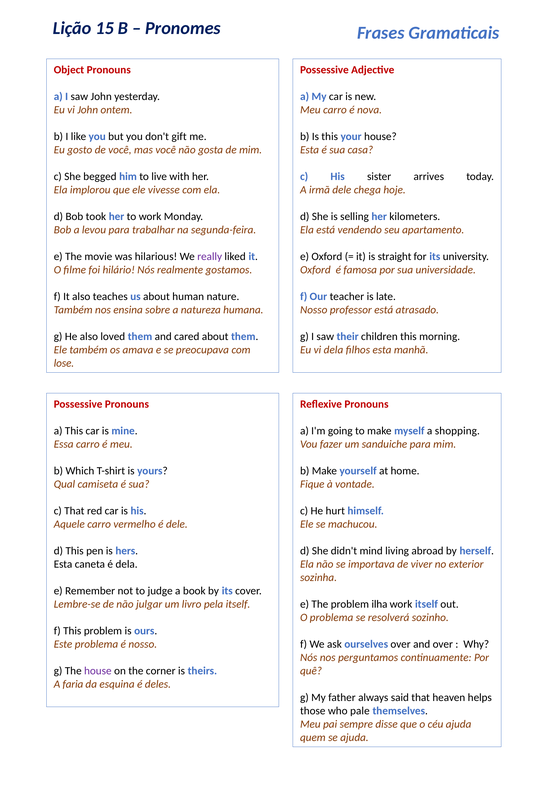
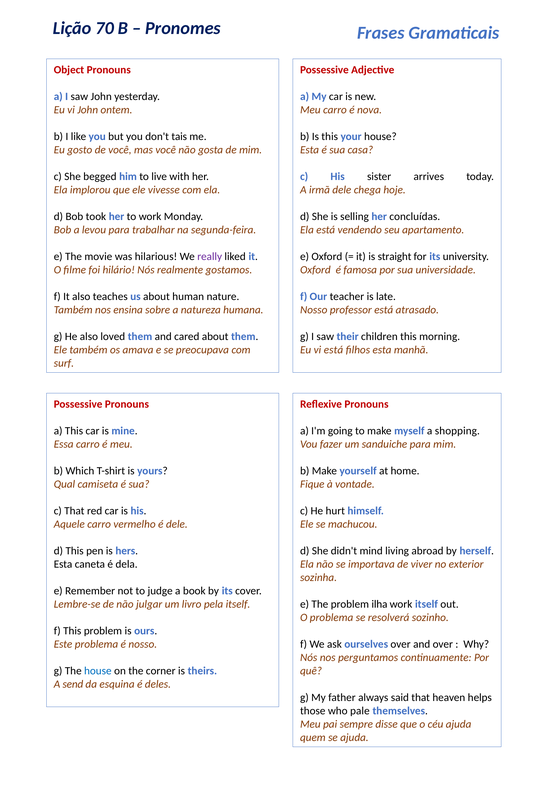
15: 15 -> 70
gift: gift -> tais
kilometers: kilometers -> concluídas
vi dela: dela -> está
lose: lose -> surf
house at (98, 671) colour: purple -> blue
faria: faria -> send
